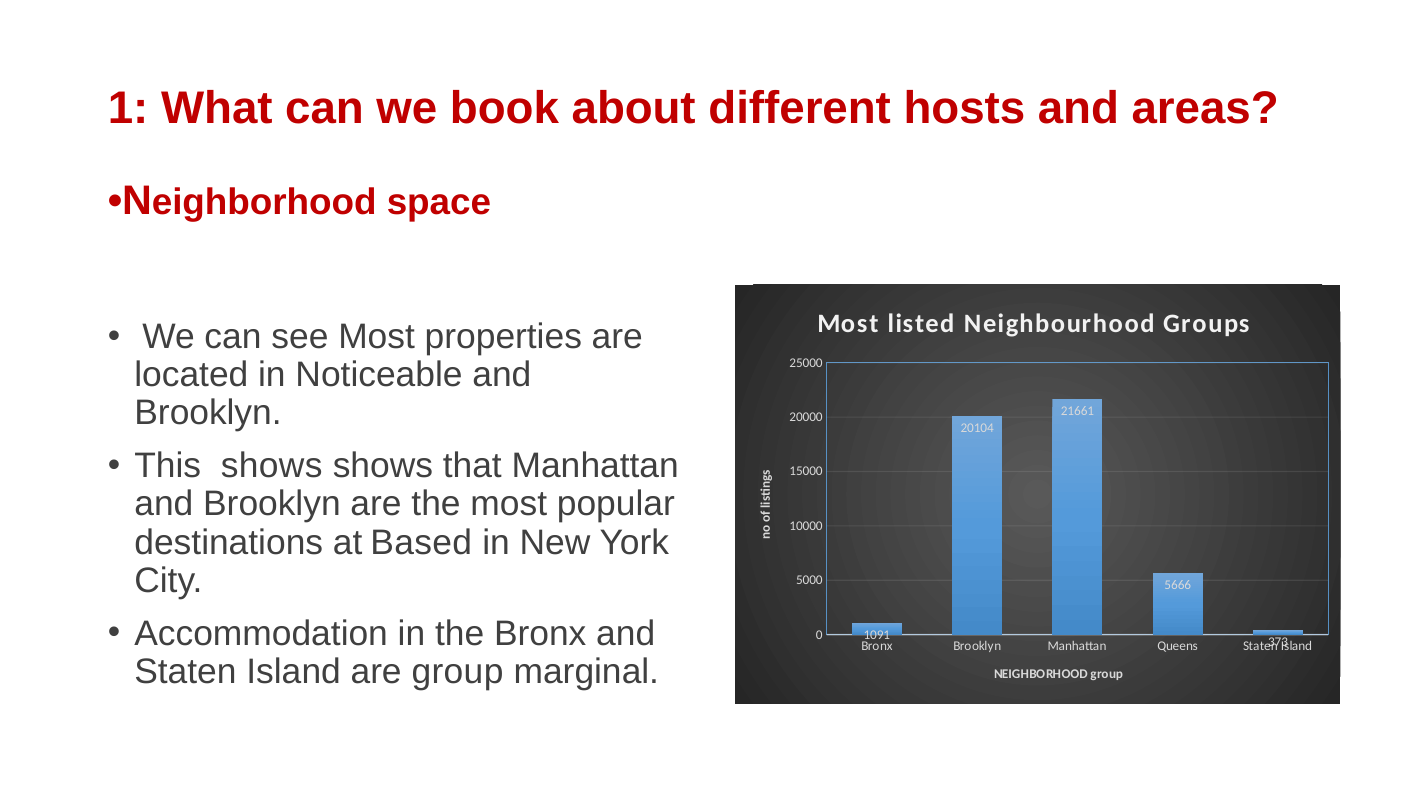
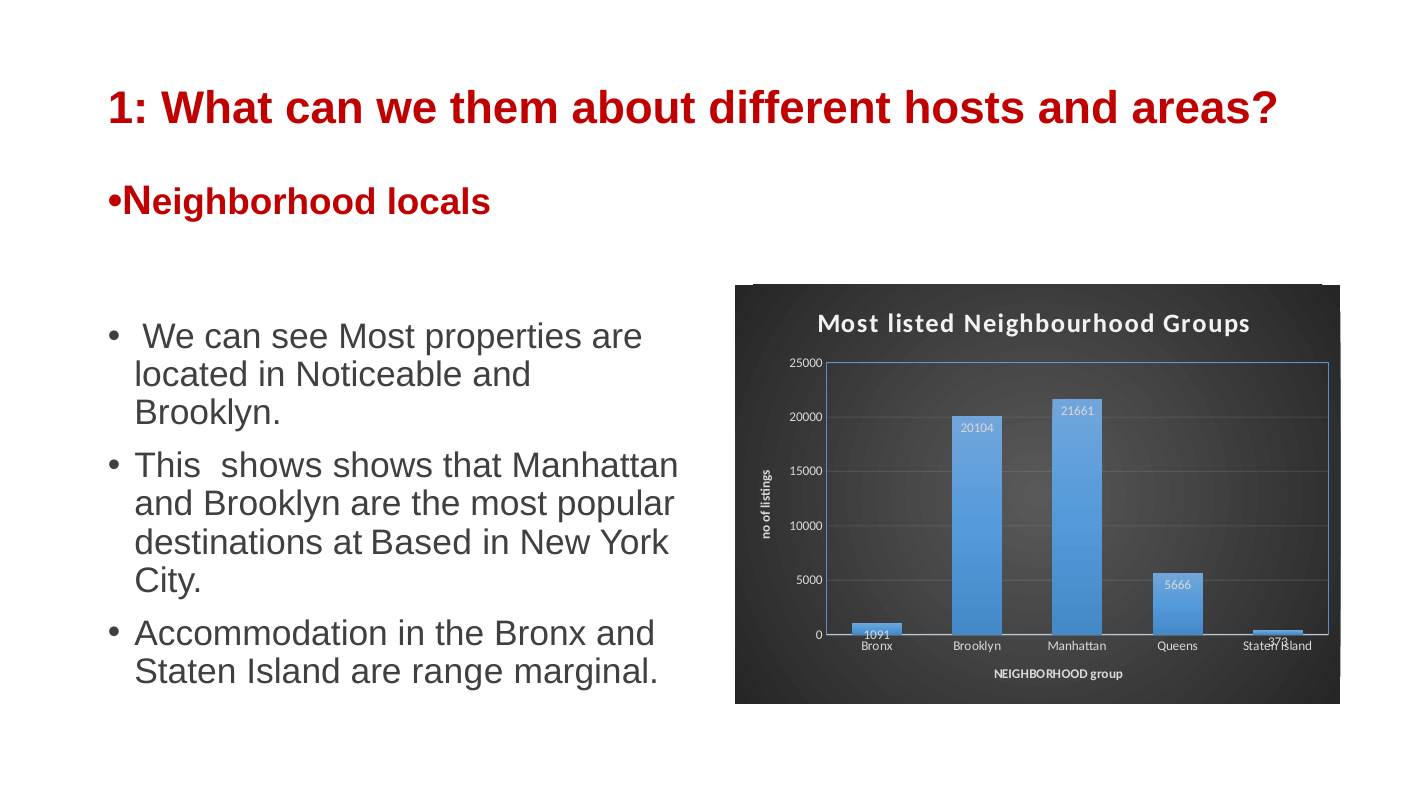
book: book -> them
space: space -> locals
are group: group -> range
